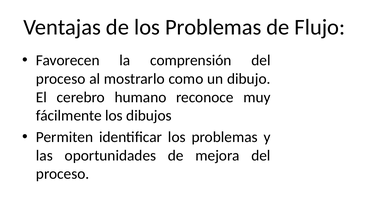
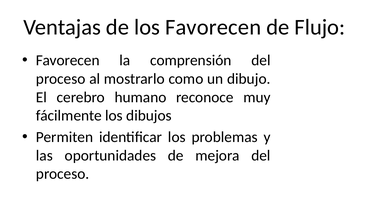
de los Problemas: Problemas -> Favorecen
